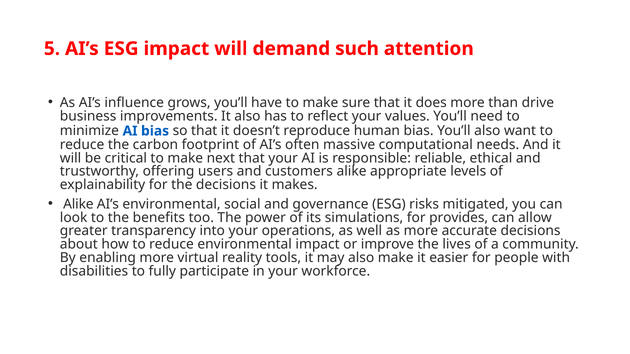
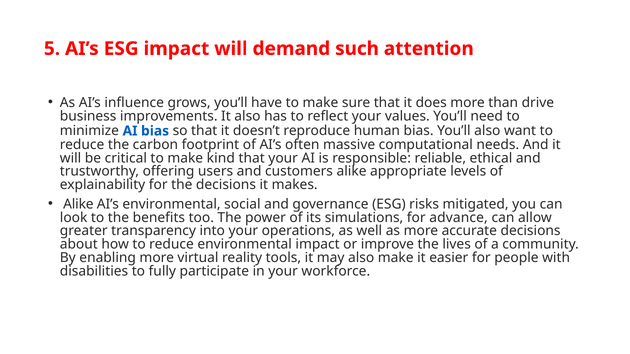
next: next -> kind
provides: provides -> advance
